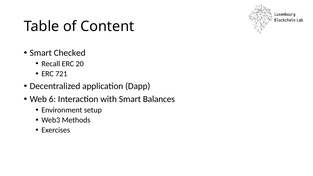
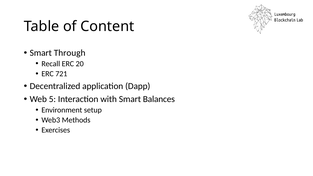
Checked: Checked -> Through
6: 6 -> 5
